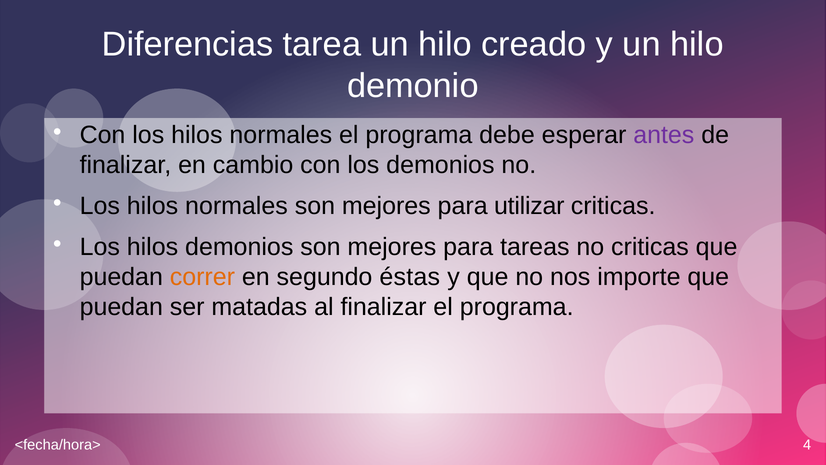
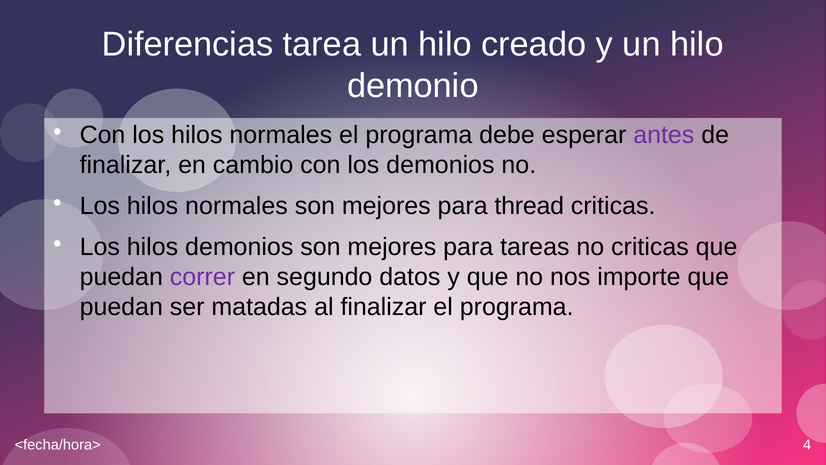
utilizar: utilizar -> thread
correr colour: orange -> purple
éstas: éstas -> datos
